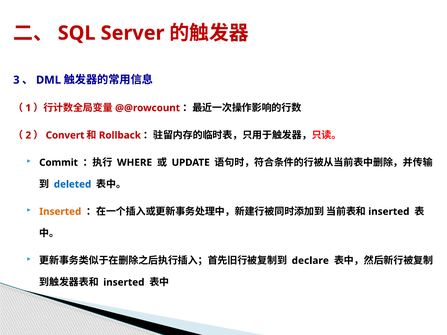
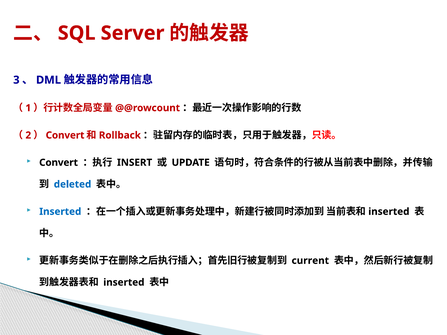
Commit at (59, 163): Commit -> Convert
WHERE: WHERE -> INSERT
Inserted at (60, 212) colour: orange -> blue
declare: declare -> current
